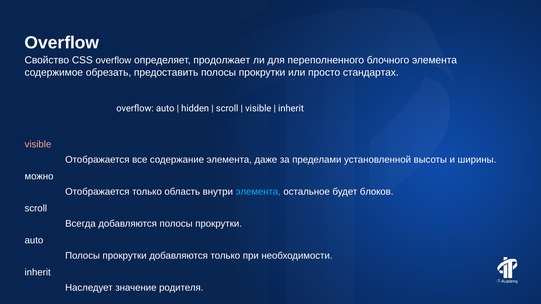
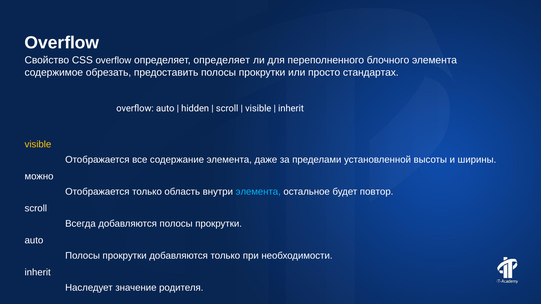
определяет продолжает: продолжает -> определяет
visible at (38, 144) colour: pink -> yellow
блоков: блоков -> повтор
